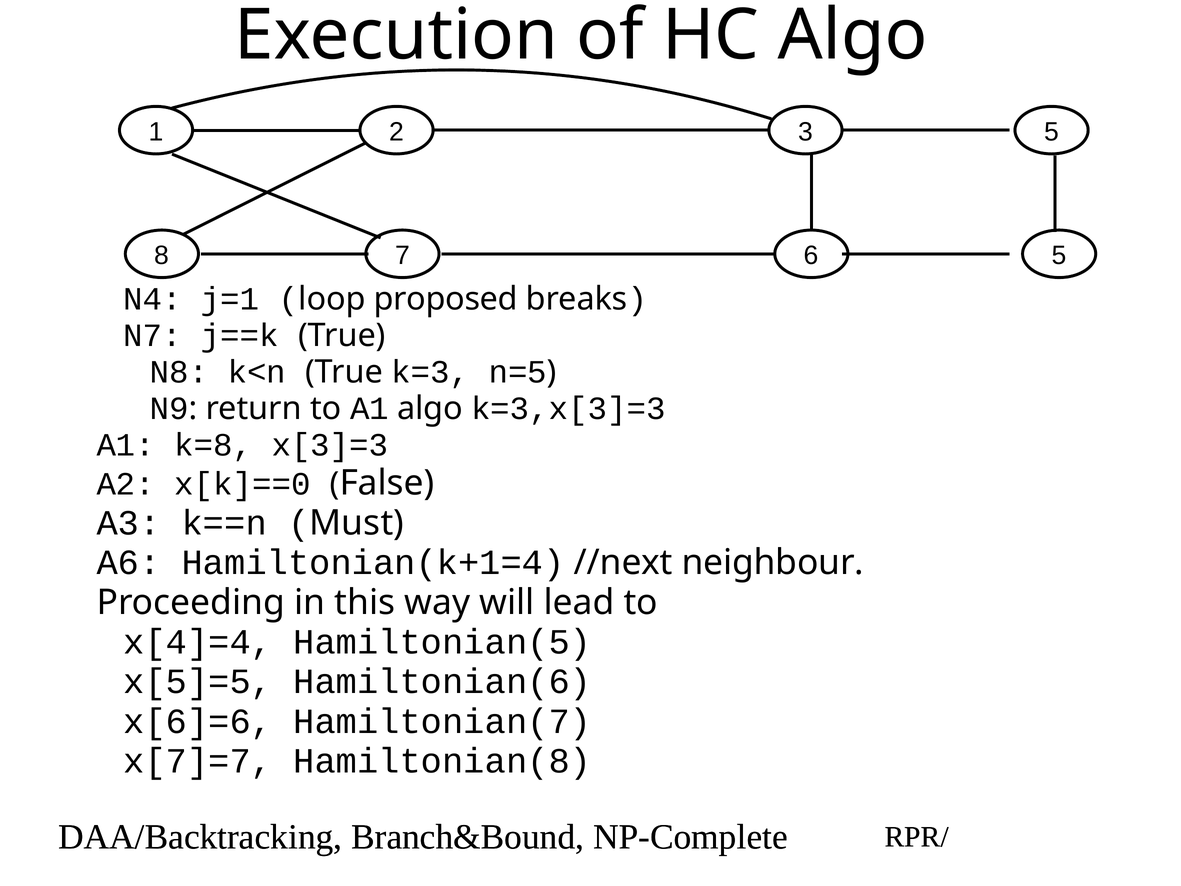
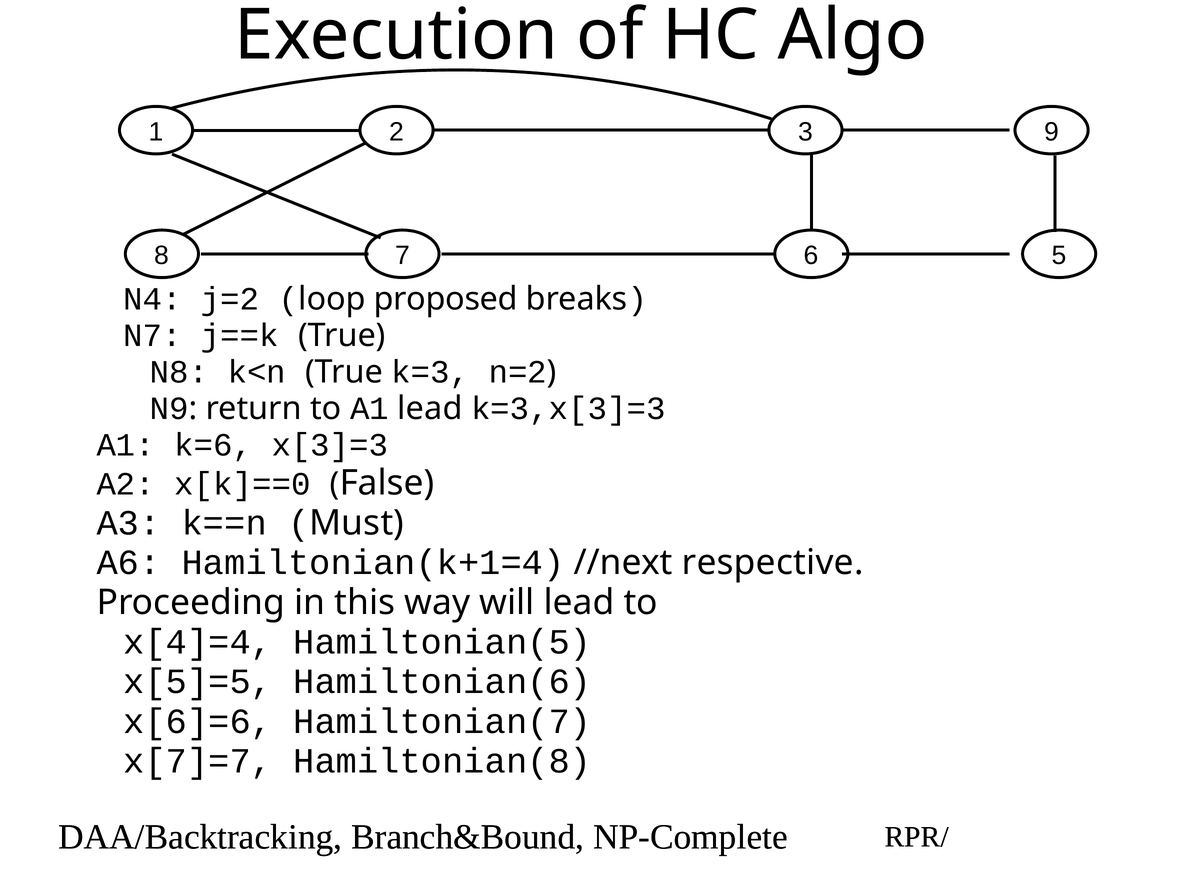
3 5: 5 -> 9
j=1: j=1 -> j=2
n=5: n=5 -> n=2
A1 algo: algo -> lead
k=8: k=8 -> k=6
neighbour: neighbour -> respective
